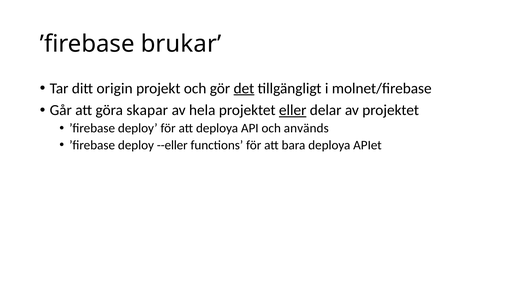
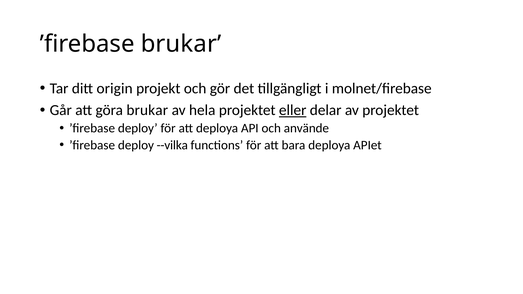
det underline: present -> none
göra skapar: skapar -> brukar
används: används -> använde
--eller: --eller -> --vilka
